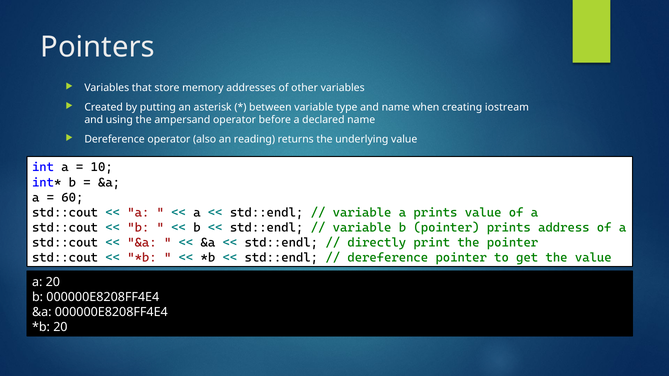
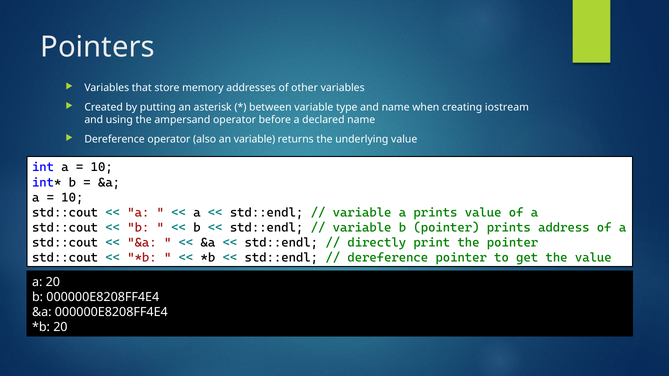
an reading: reading -> variable
60 at (72, 198): 60 -> 10
